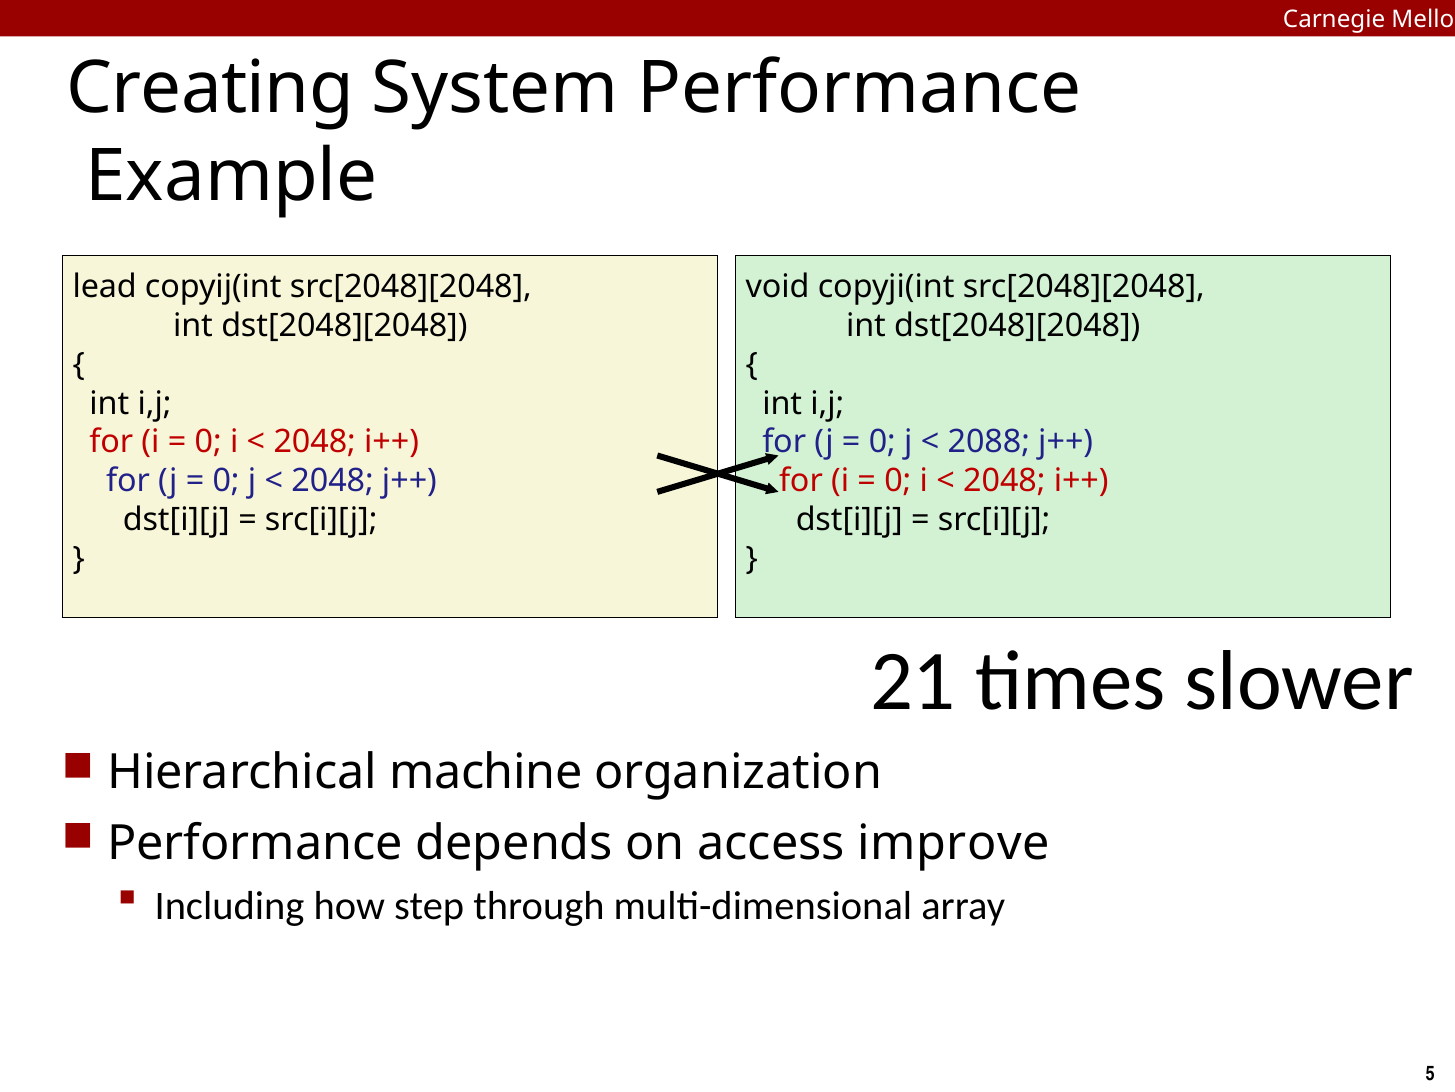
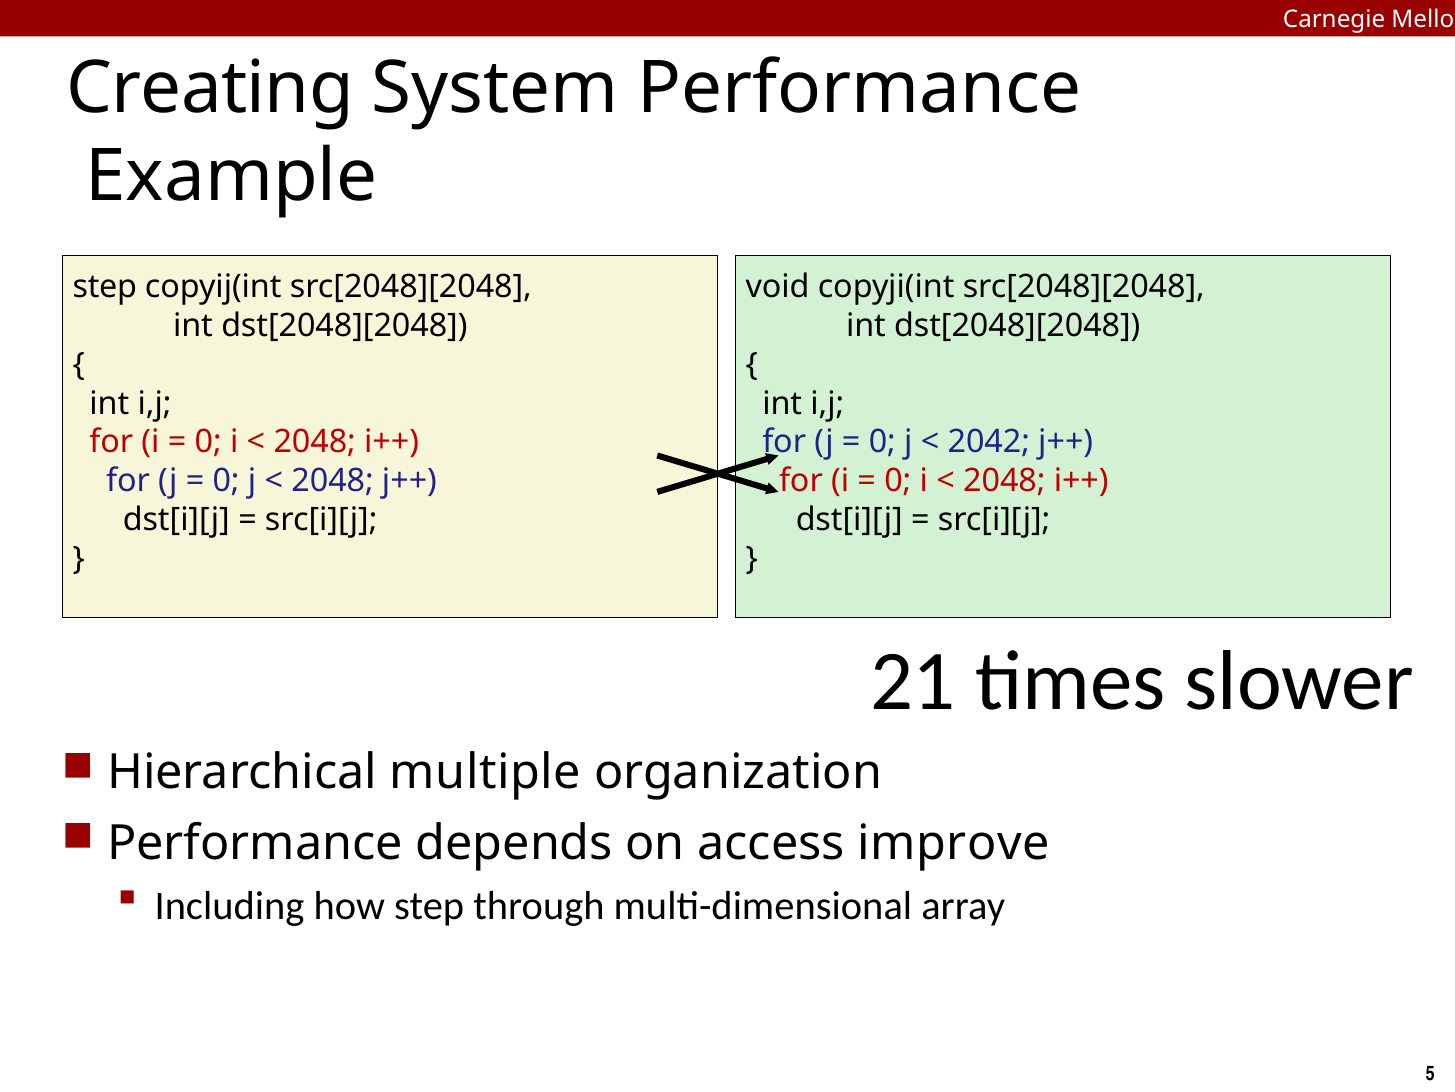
lead at (105, 287): lead -> step
2088: 2088 -> 2042
machine: machine -> multiple
